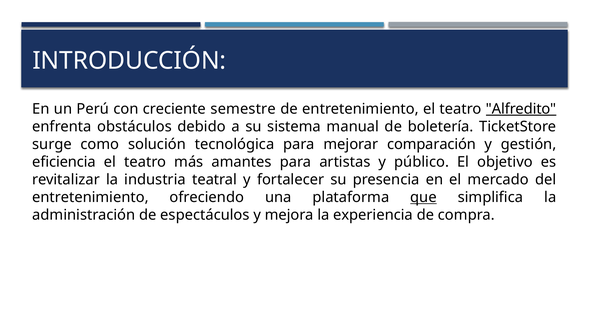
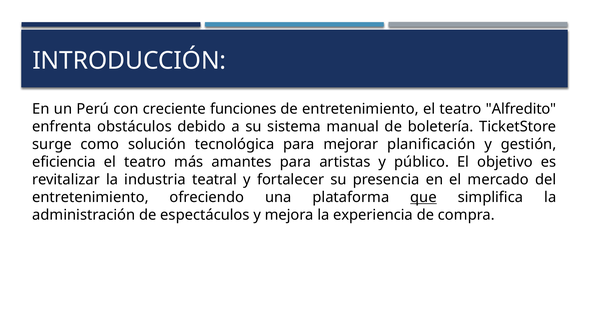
semestre: semestre -> funciones
Alfredito underline: present -> none
comparación: comparación -> planificación
